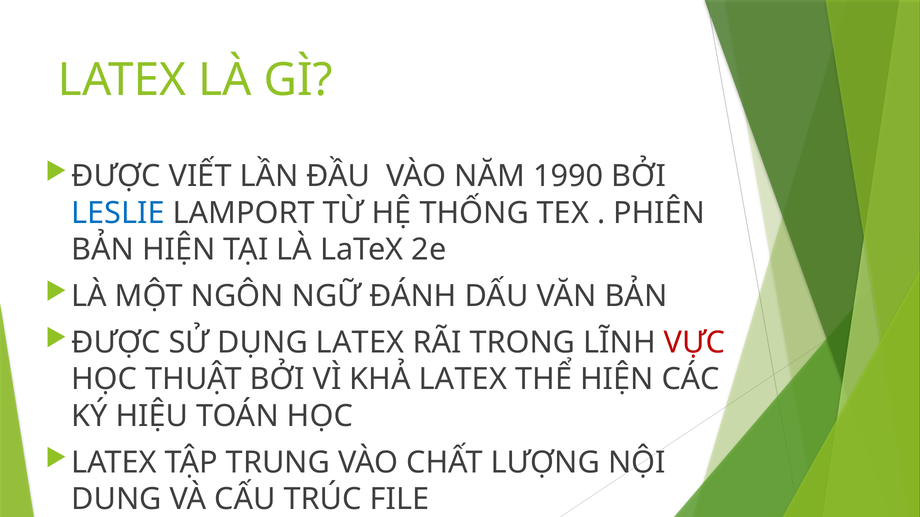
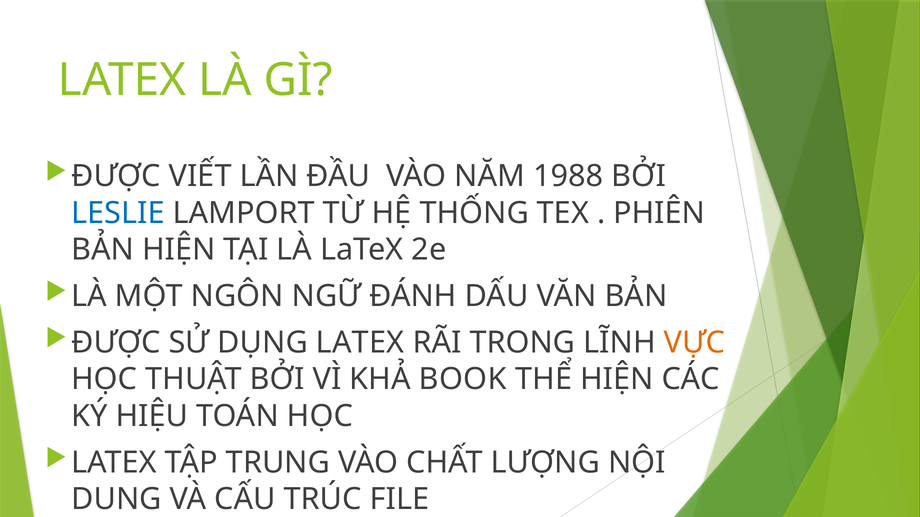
1990: 1990 -> 1988
VỰC colour: red -> orange
KHẢ LATEX: LATEX -> BOOK
